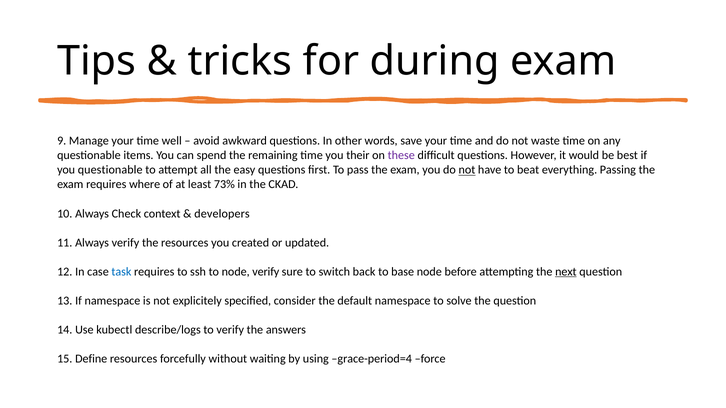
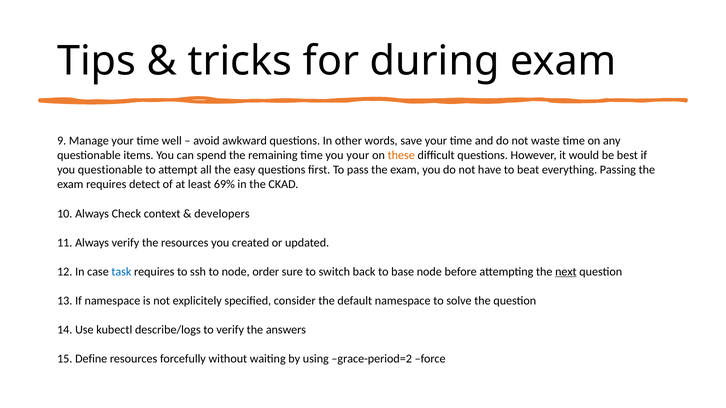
you their: their -> your
these colour: purple -> orange
not at (467, 170) underline: present -> none
where: where -> detect
73%: 73% -> 69%
node verify: verify -> order
grace-period=4: grace-period=4 -> grace-period=2
